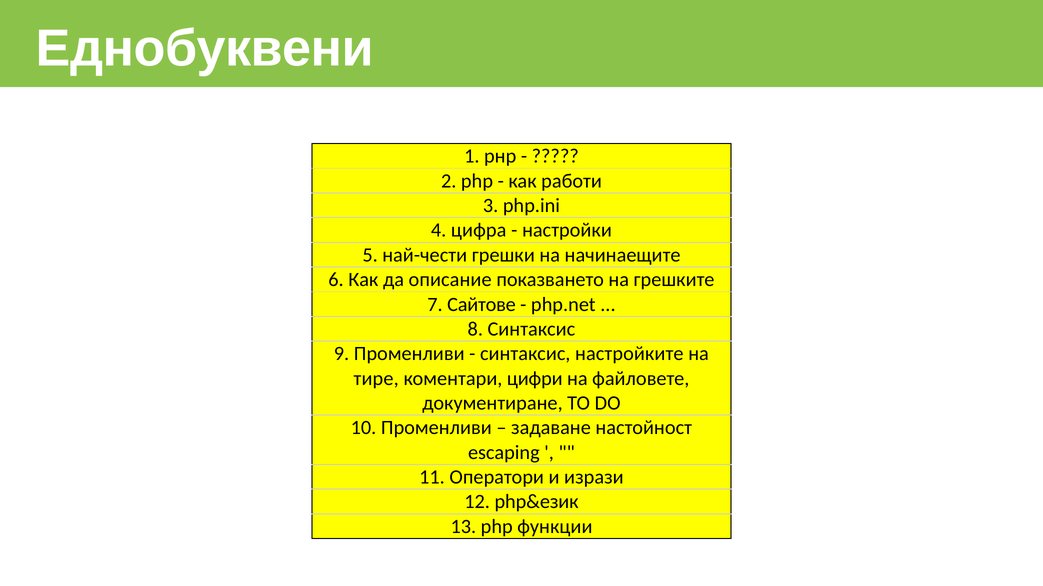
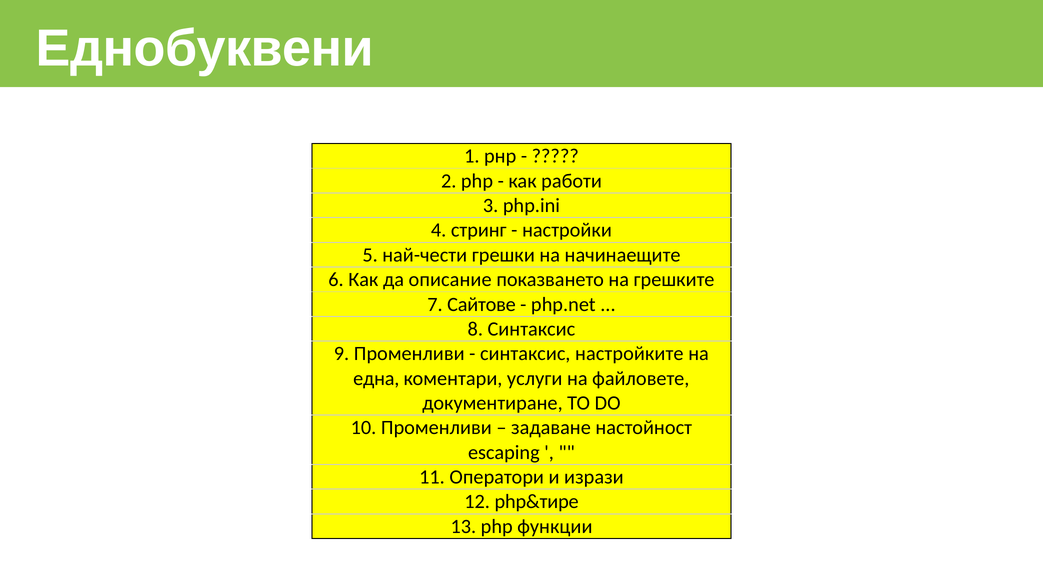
цифра: цифра -> стринг
тире: тире -> една
цифри: цифри -> услуги
php&език: php&език -> php&тире
